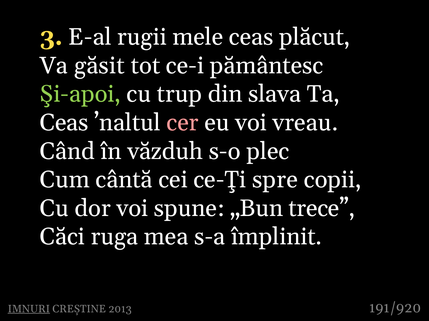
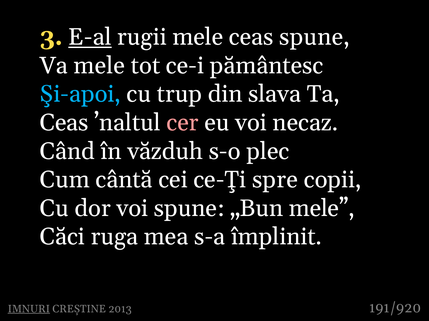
E-al underline: none -> present
ceas plăcut: plăcut -> spune
Va găsit: găsit -> mele
Şi-apoi colour: light green -> light blue
vreau: vreau -> necaz
„Bun trece: trece -> mele
